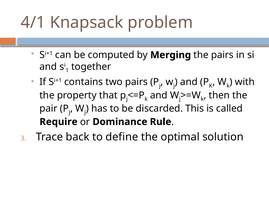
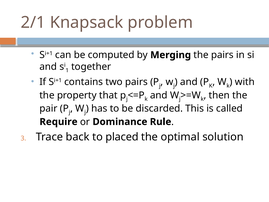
4/1: 4/1 -> 2/1
define: define -> placed
